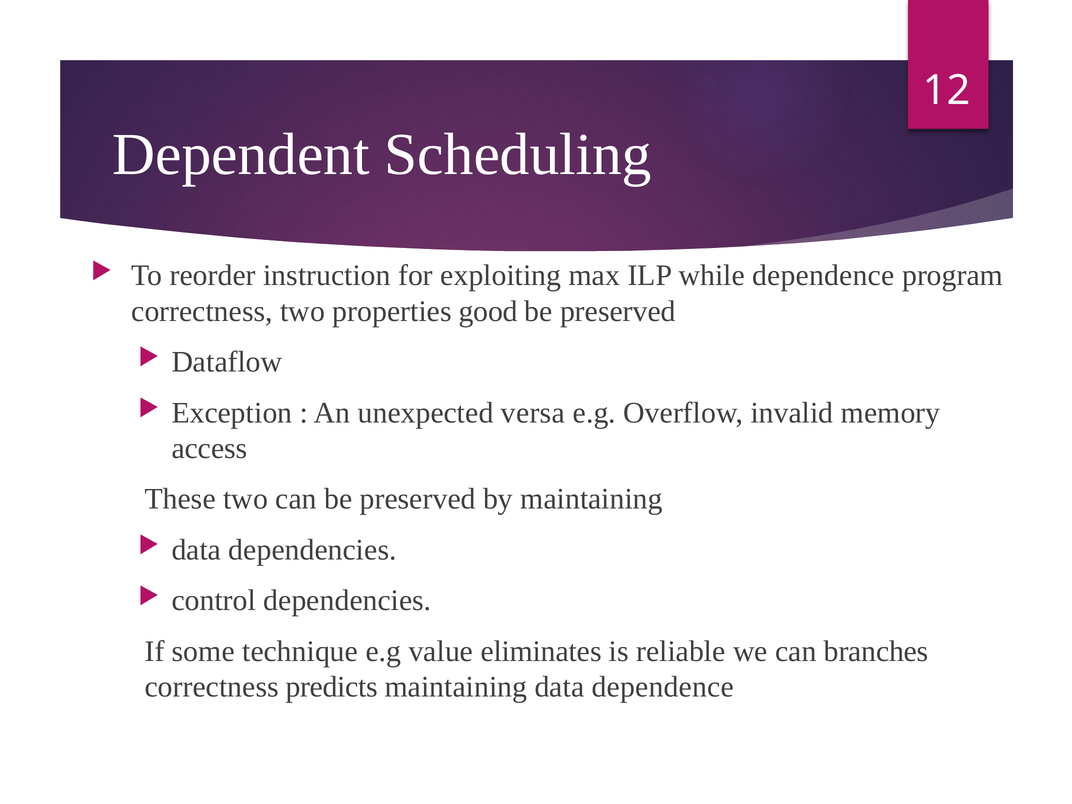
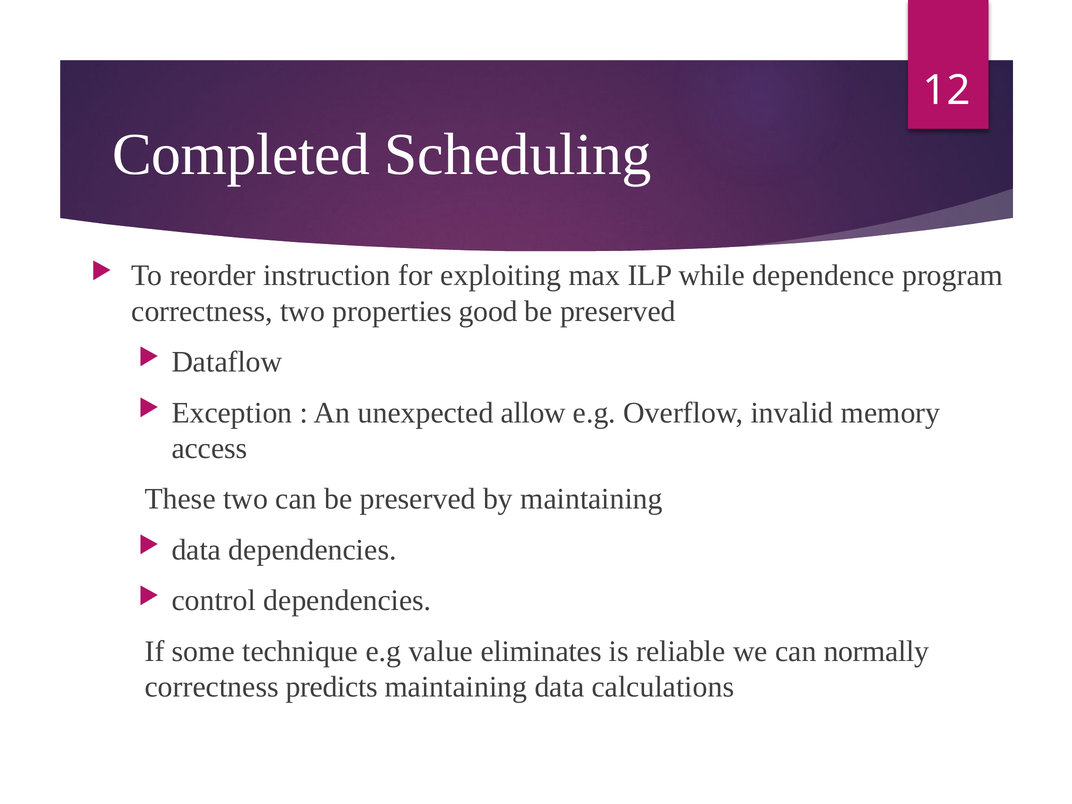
Dependent: Dependent -> Completed
versa: versa -> allow
branches: branches -> normally
data dependence: dependence -> calculations
